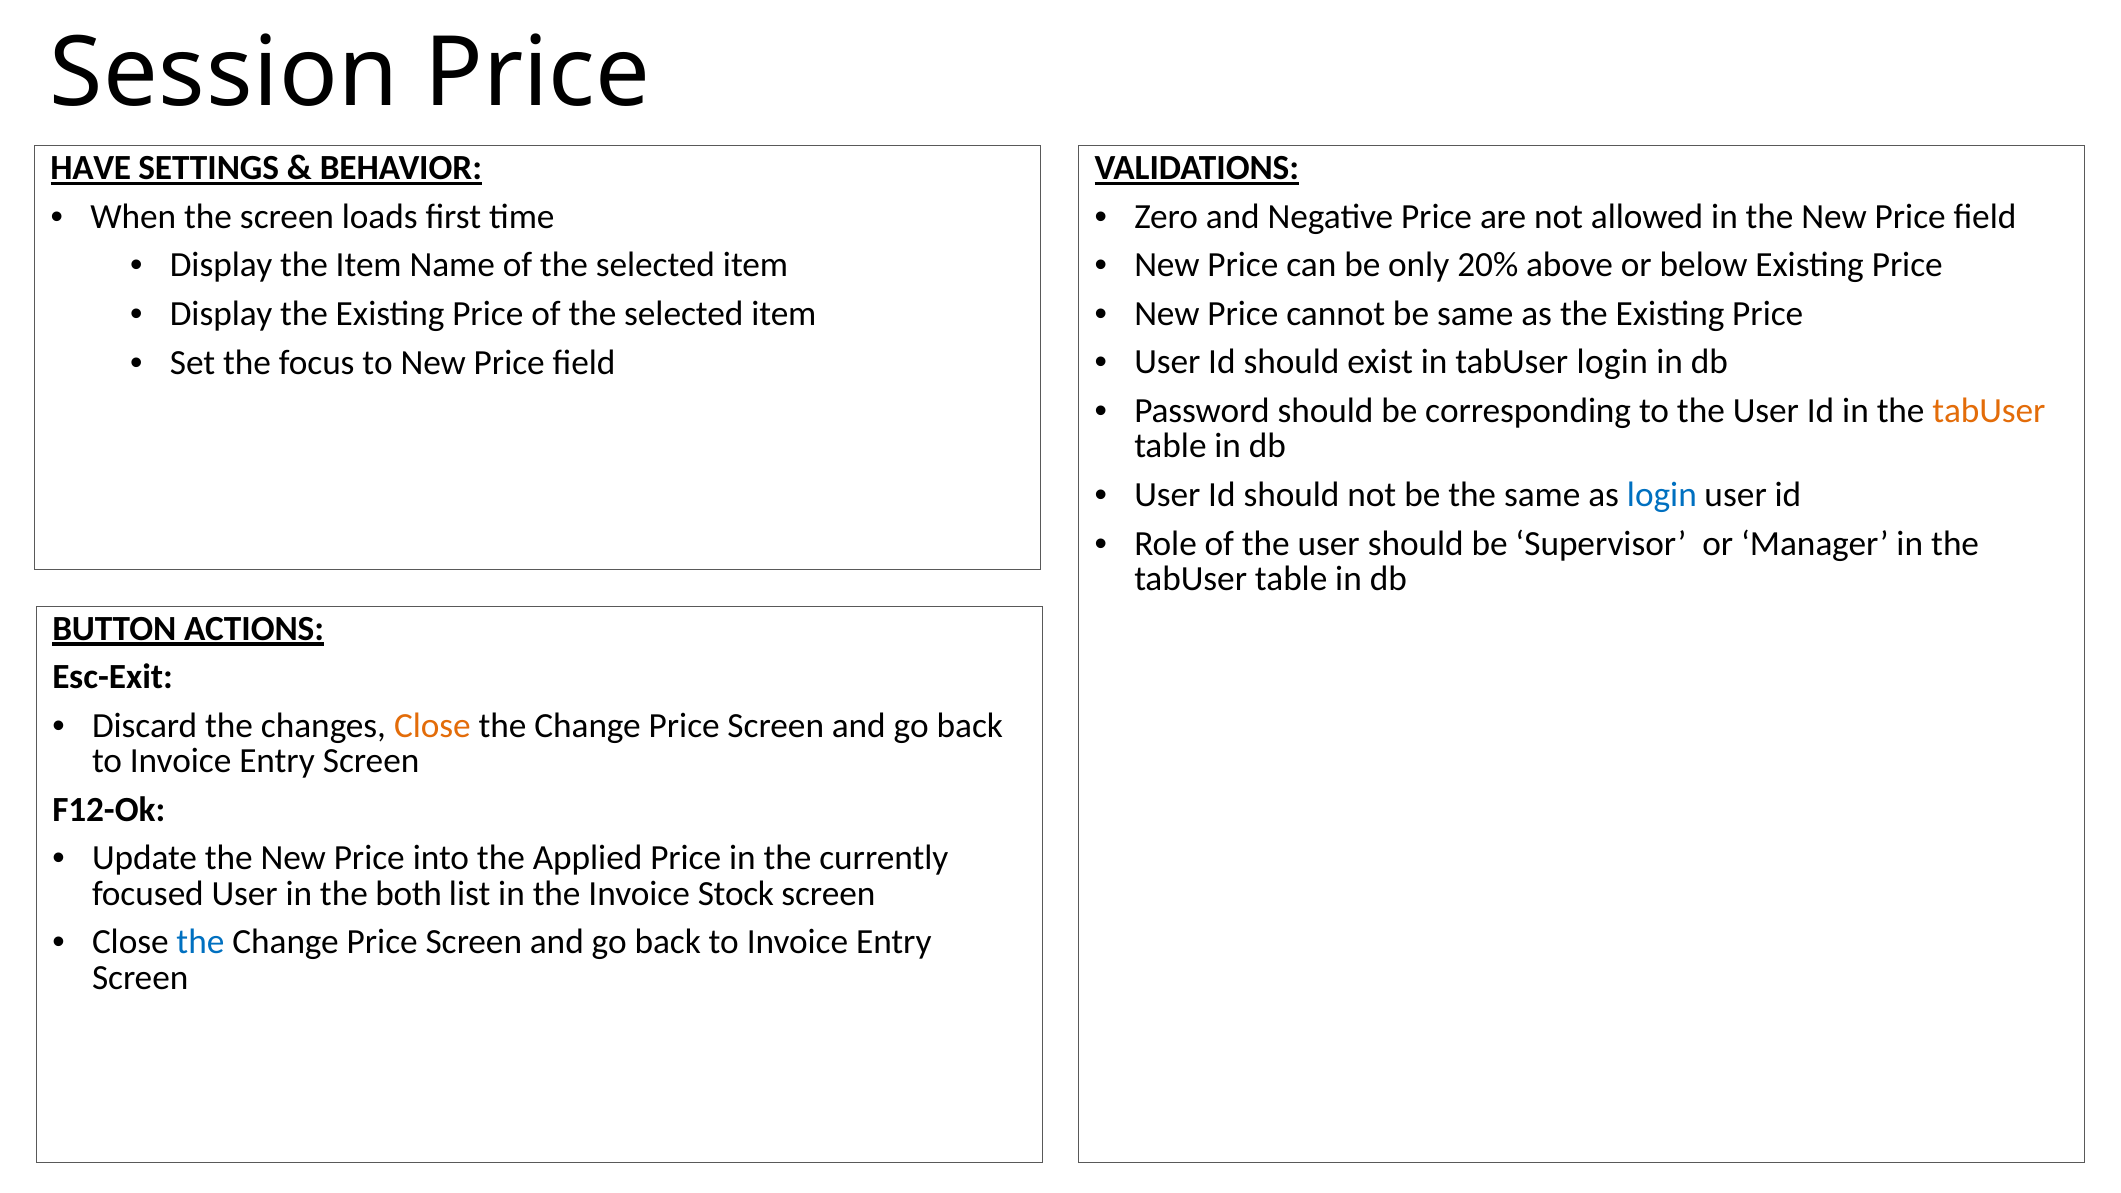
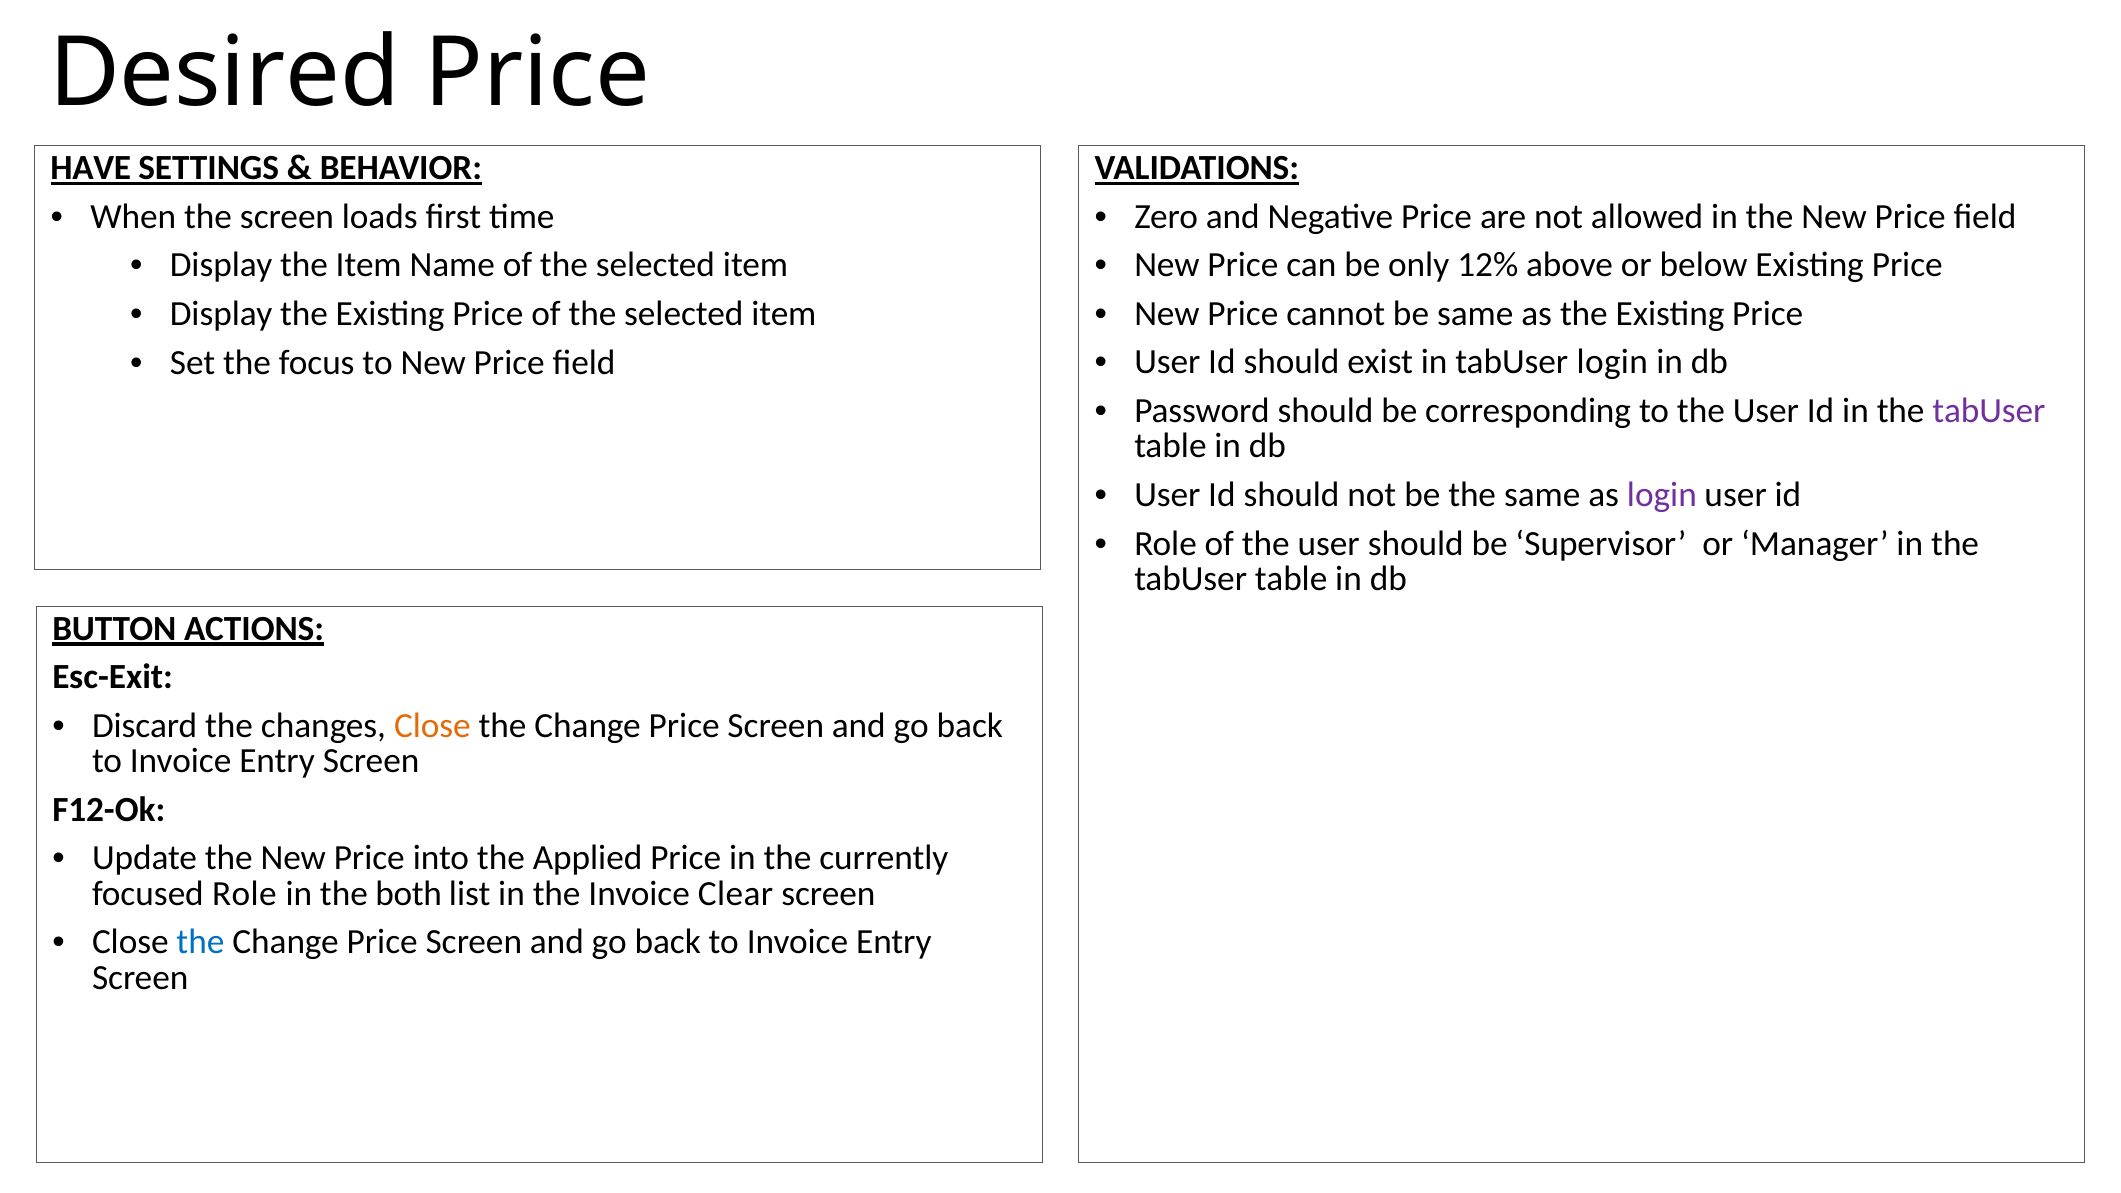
Session: Session -> Desired
20%: 20% -> 12%
tabUser at (1989, 411) colour: orange -> purple
login at (1662, 495) colour: blue -> purple
focused User: User -> Role
Stock: Stock -> Clear
